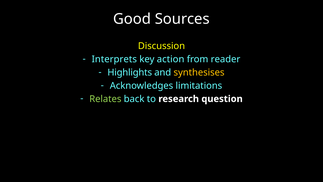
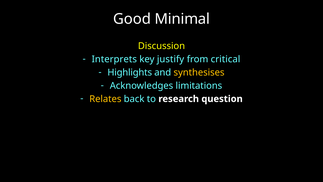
Sources: Sources -> Minimal
action: action -> justify
reader: reader -> critical
Relates colour: light green -> yellow
